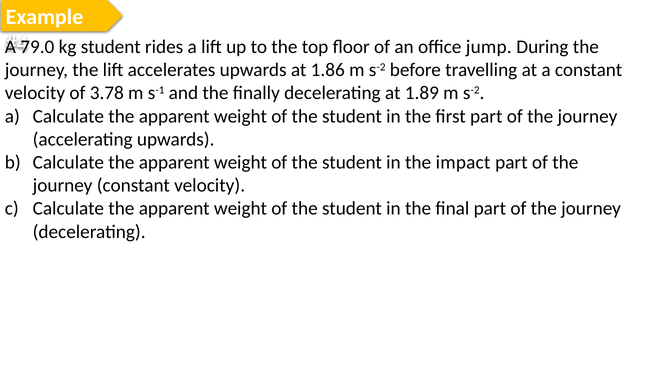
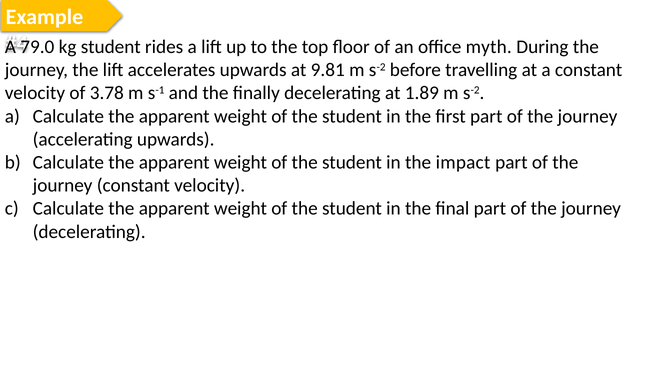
jump: jump -> myth
1.86: 1.86 -> 9.81
